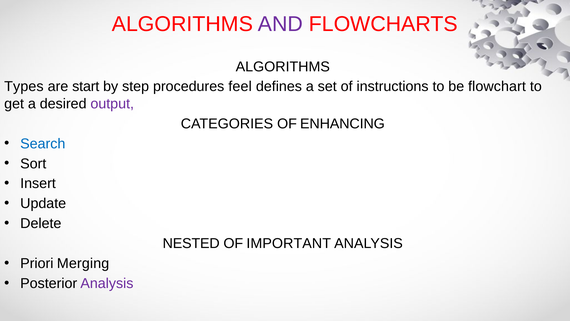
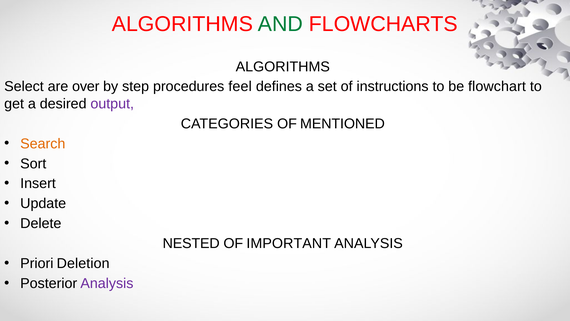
AND colour: purple -> green
Types: Types -> Select
start: start -> over
ENHANCING: ENHANCING -> MENTIONED
Search colour: blue -> orange
Merging: Merging -> Deletion
